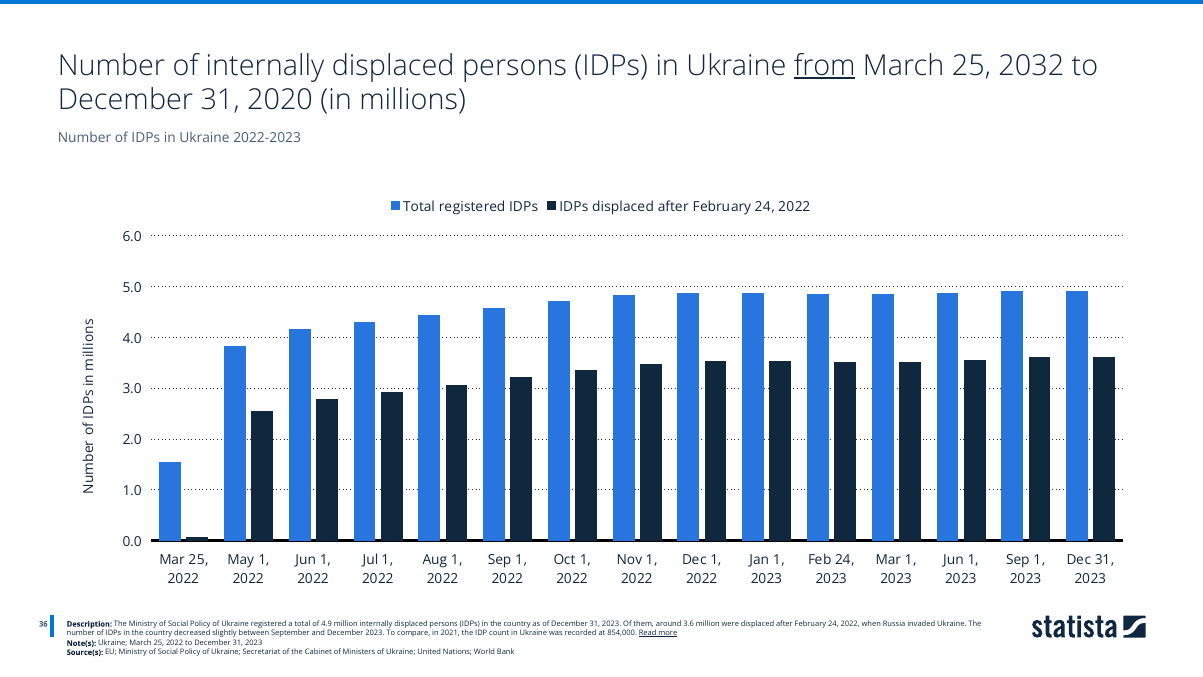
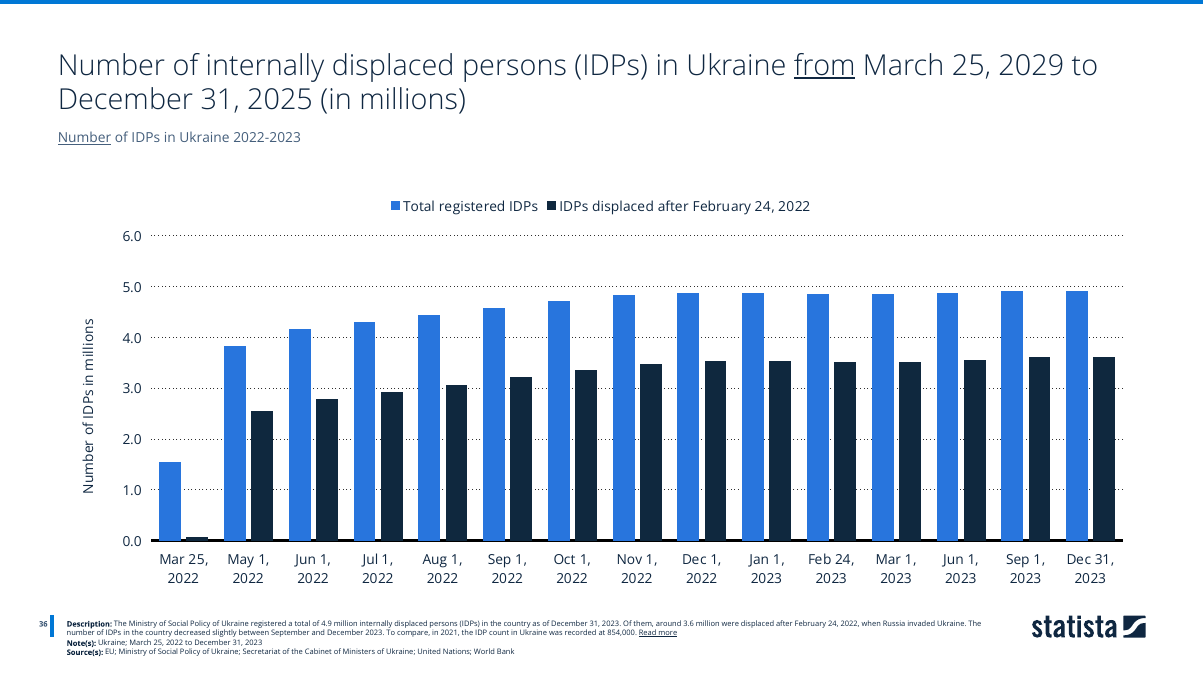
2032: 2032 -> 2029
2020: 2020 -> 2025
Number at (85, 138) underline: none -> present
